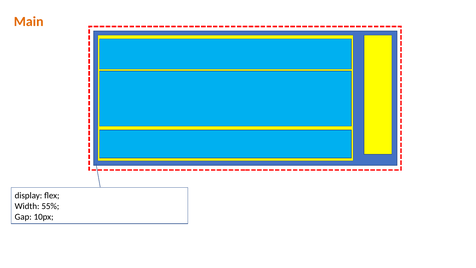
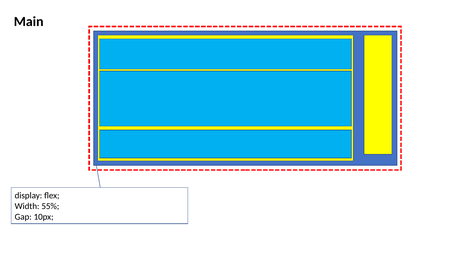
Main colour: orange -> black
